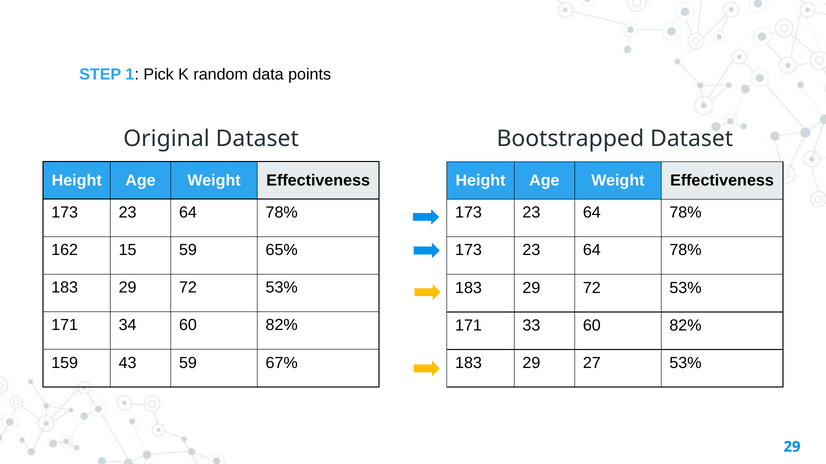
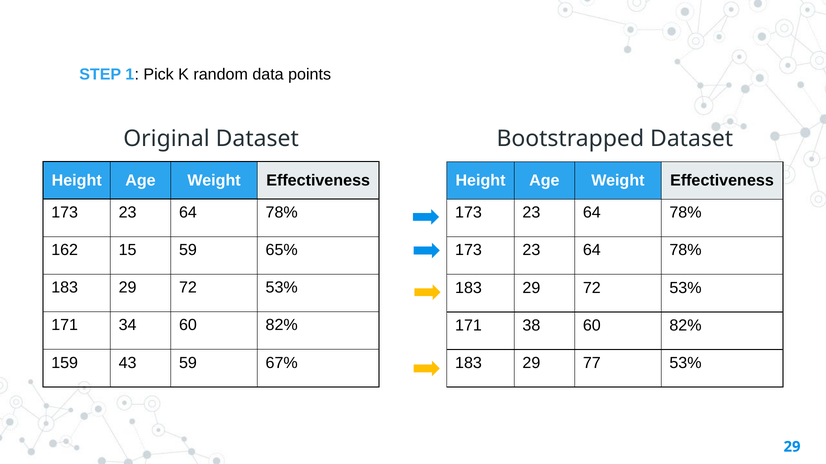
33: 33 -> 38
27: 27 -> 77
